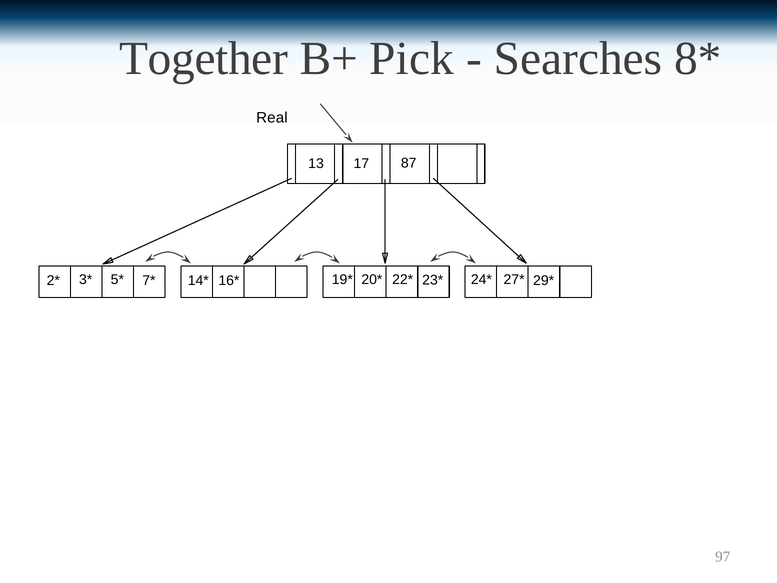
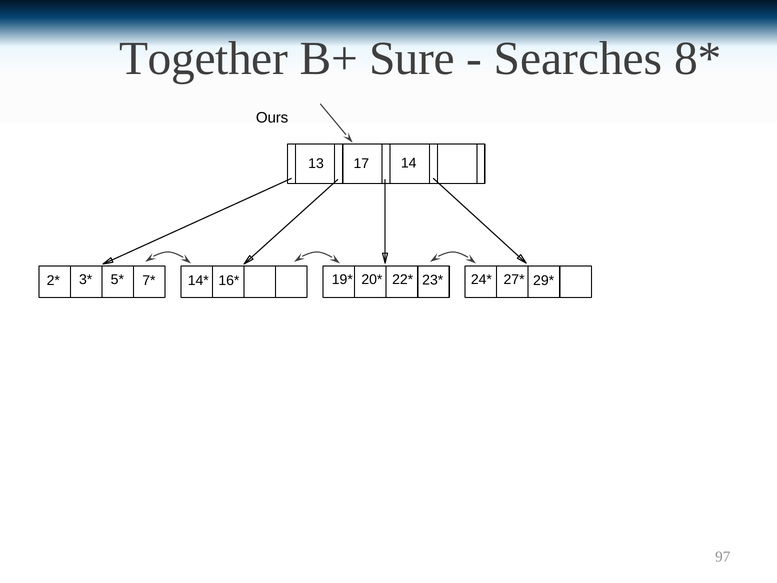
Pick: Pick -> Sure
Real: Real -> Ours
87: 87 -> 14
